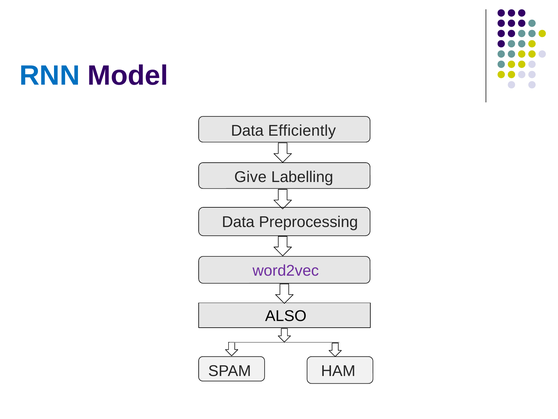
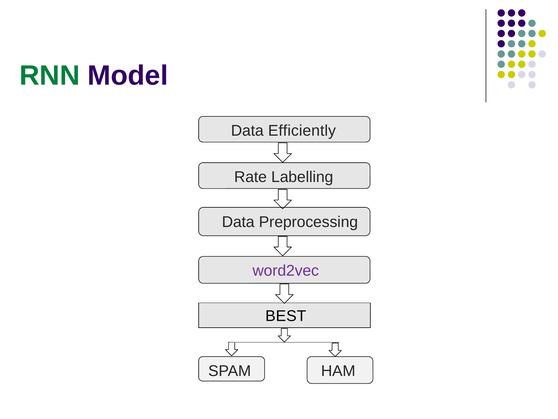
RNN colour: blue -> green
Give: Give -> Rate
ALSO: ALSO -> BEST
